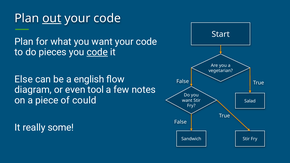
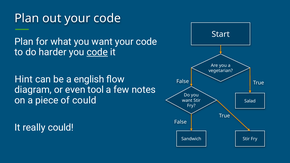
out underline: present -> none
pieces: pieces -> harder
Else: Else -> Hint
really some: some -> could
